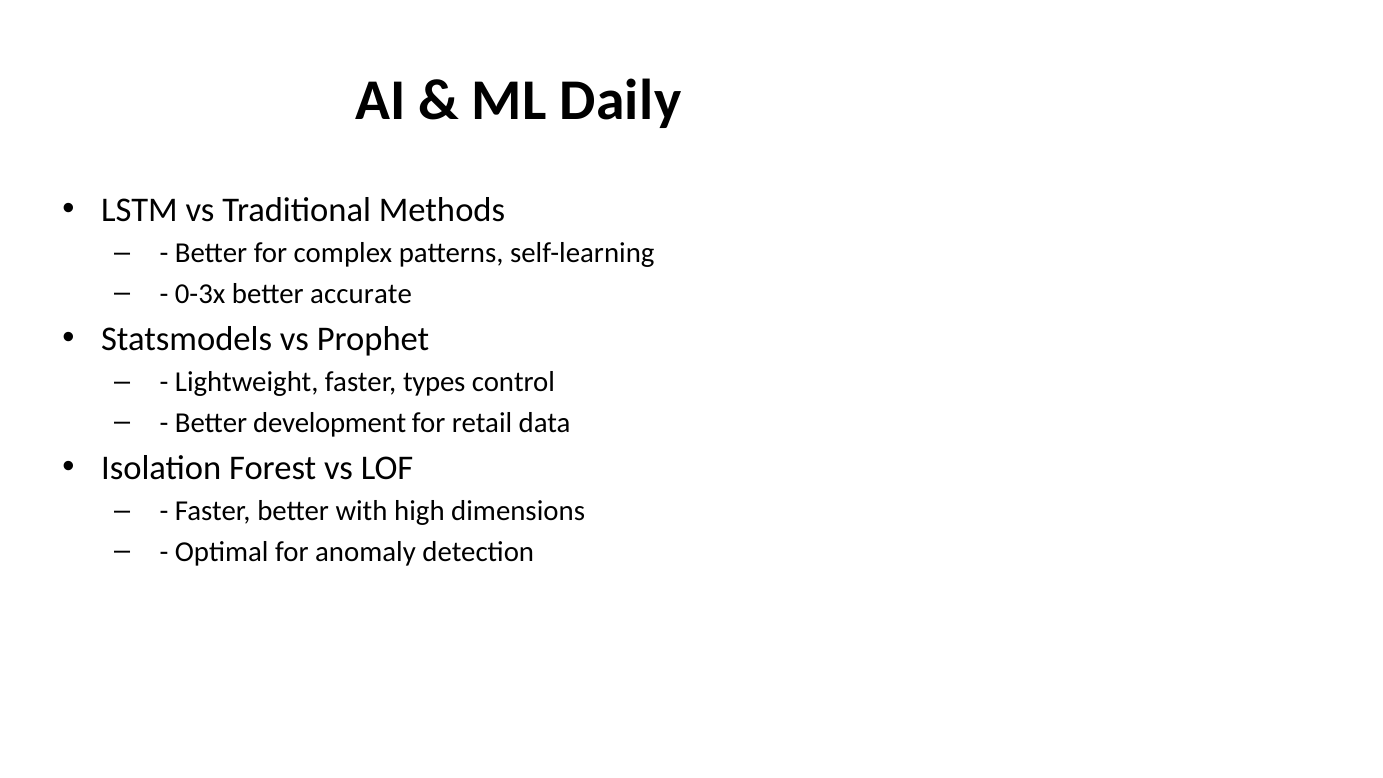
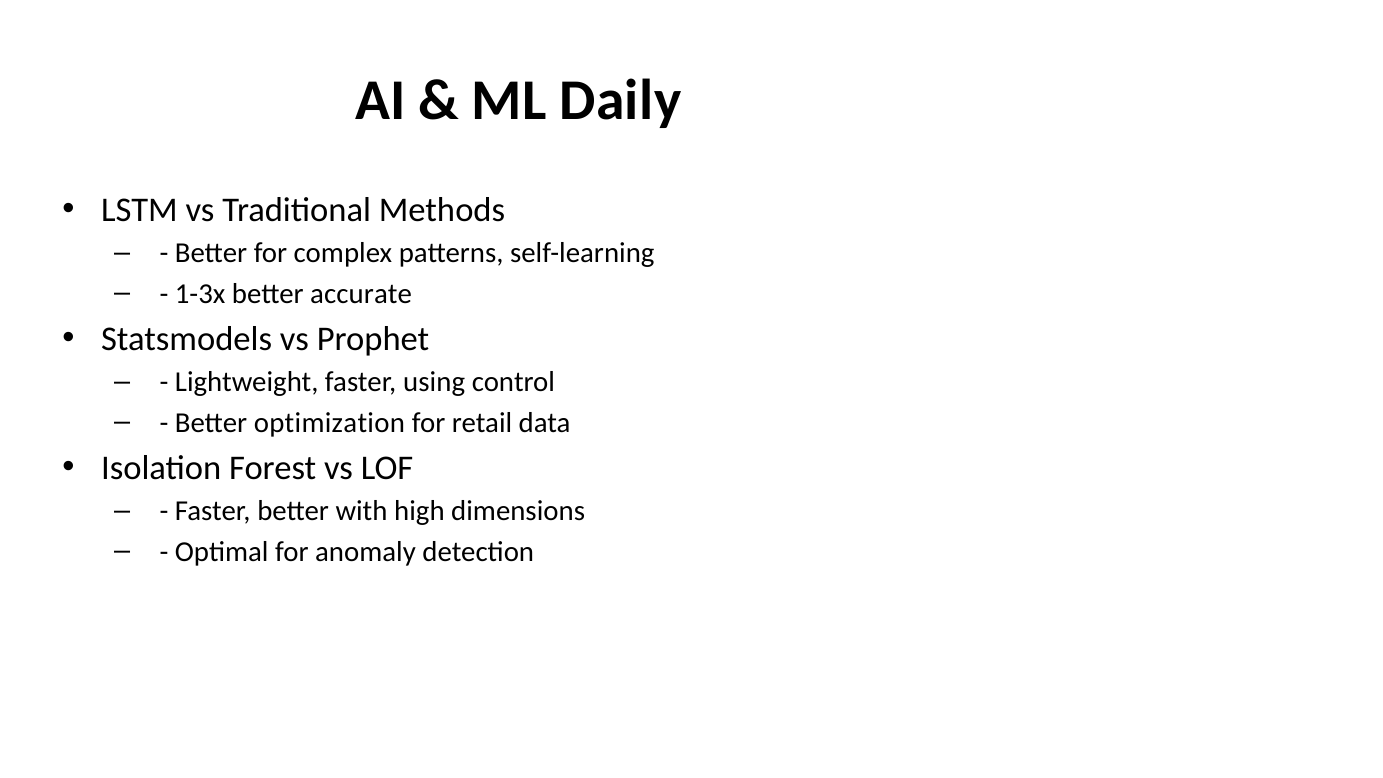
0-3x: 0-3x -> 1-3x
types: types -> using
development: development -> optimization
